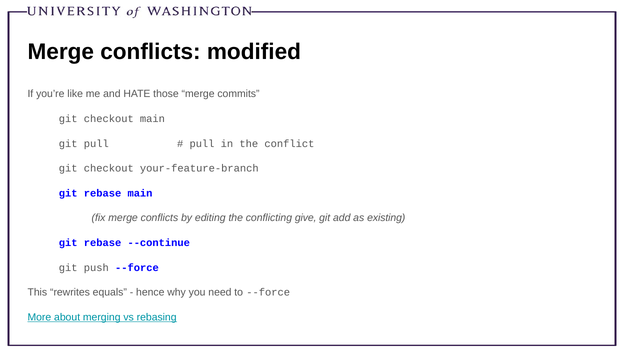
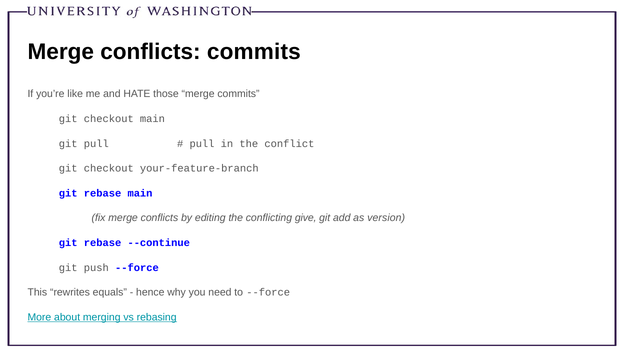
conflicts modified: modified -> commits
existing: existing -> version
